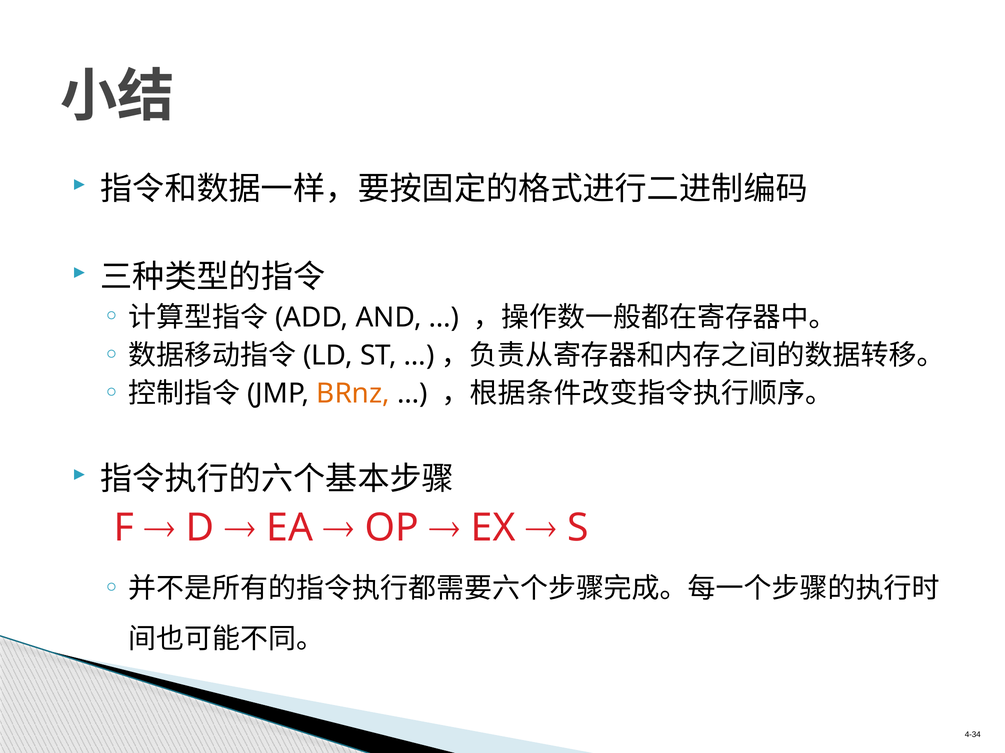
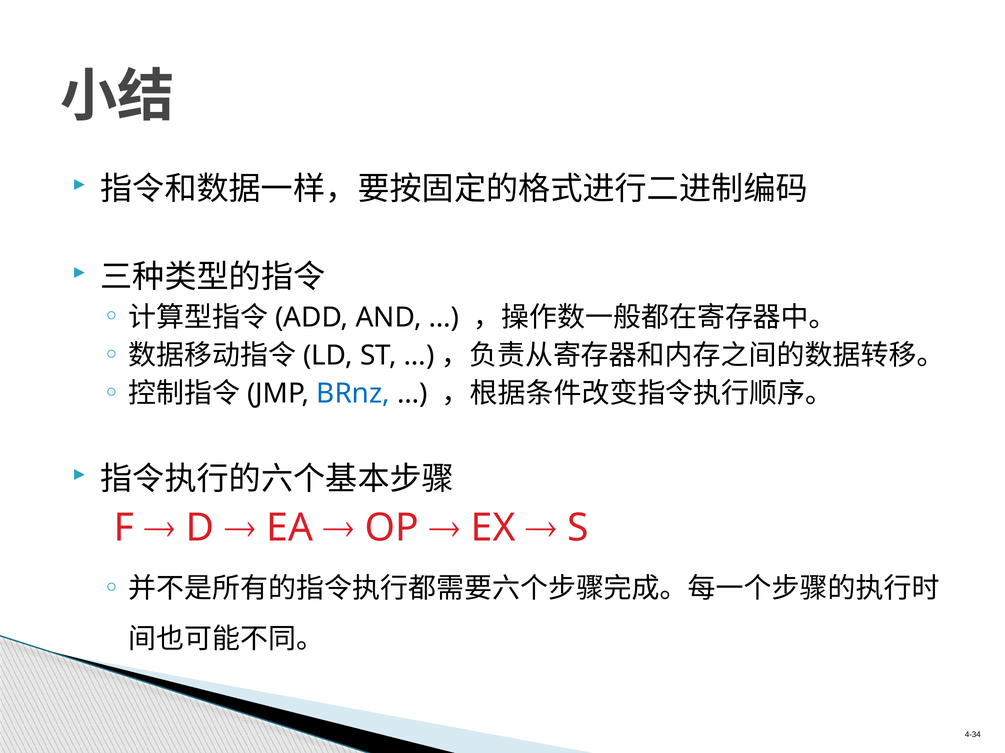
BRnz colour: orange -> blue
